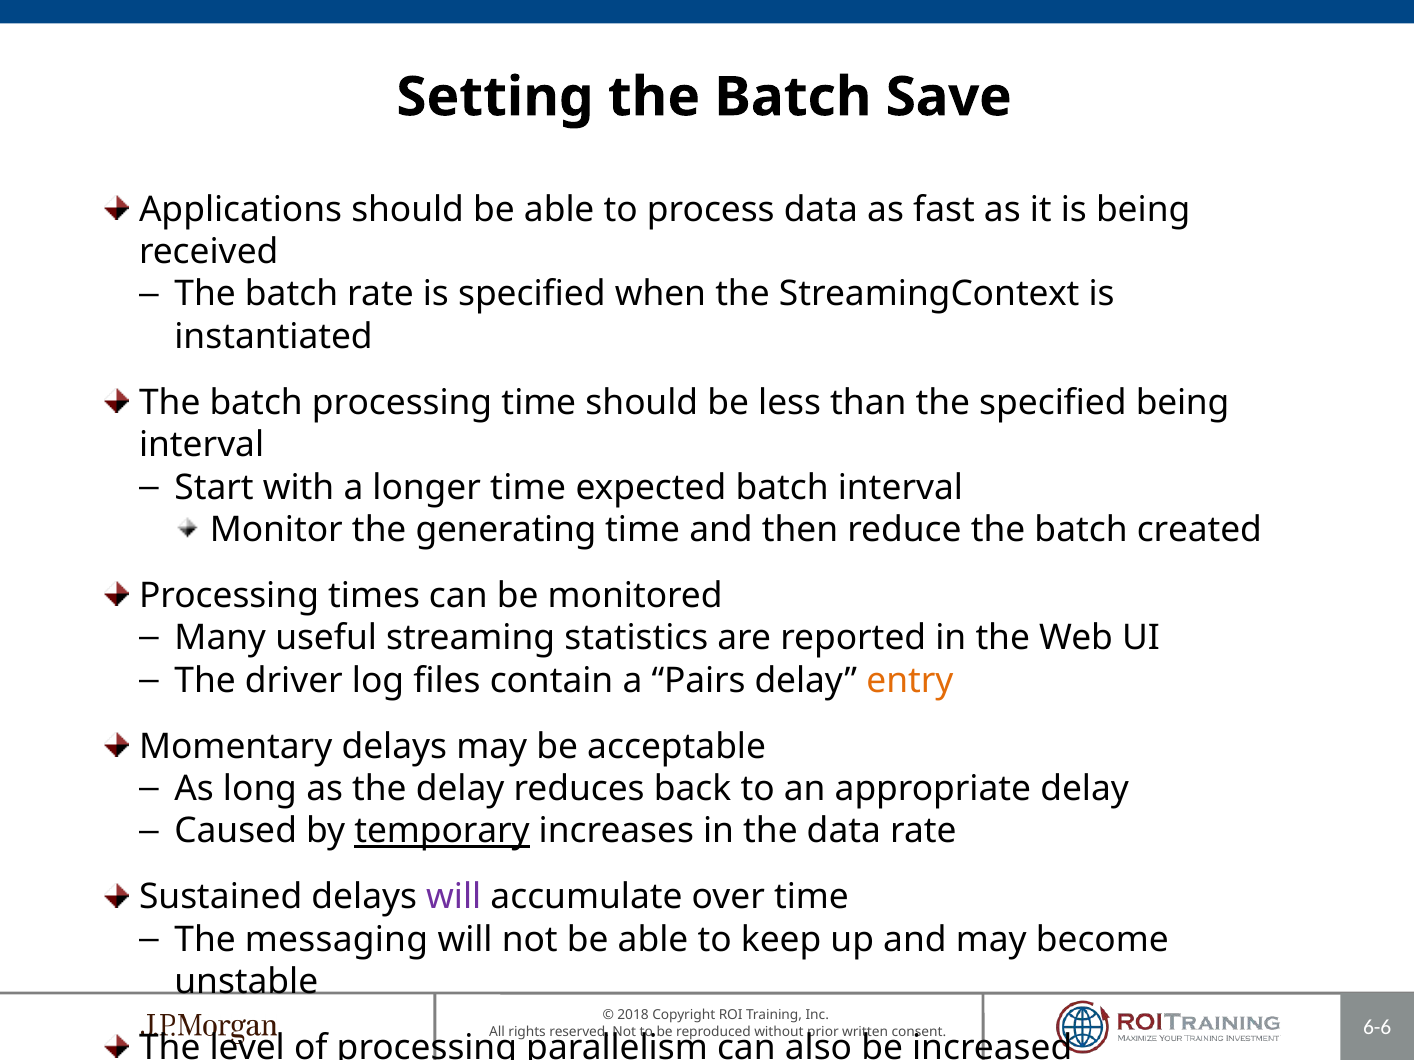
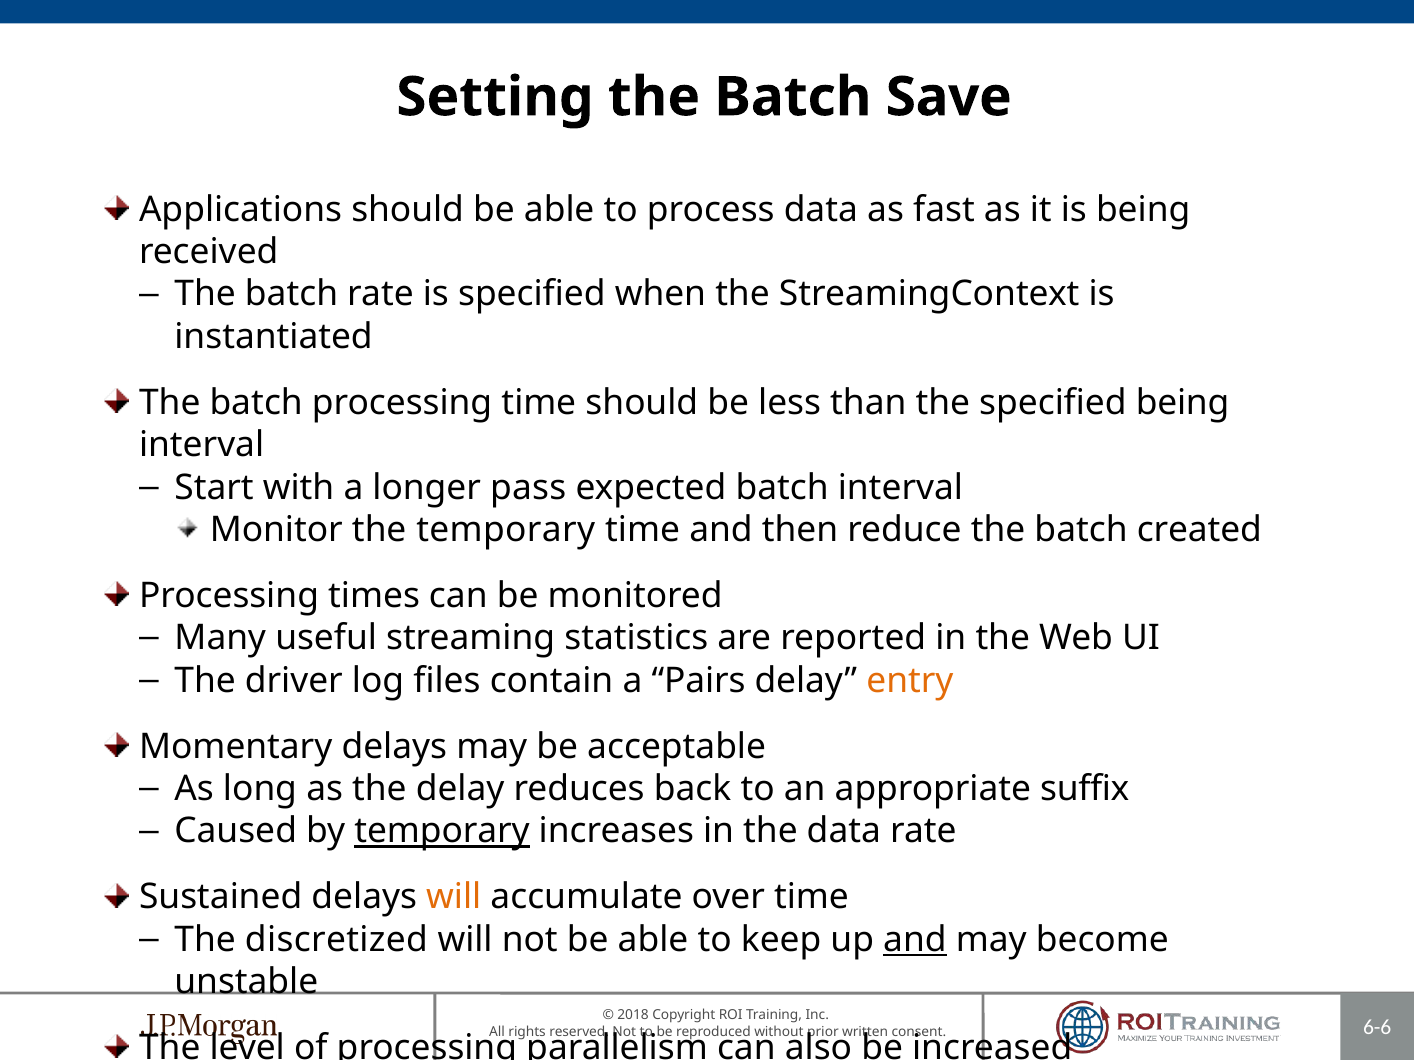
longer time: time -> pass
the generating: generating -> temporary
appropriate delay: delay -> suffix
will at (454, 898) colour: purple -> orange
messaging: messaging -> discretized
and at (915, 940) underline: none -> present
